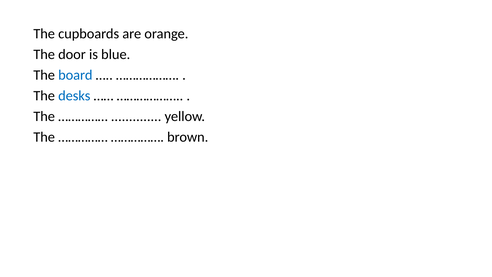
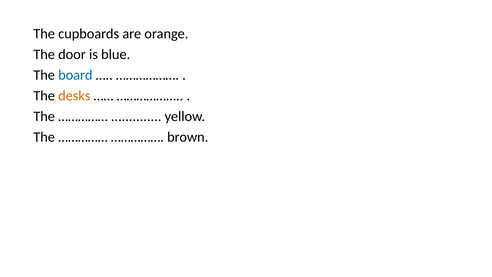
desks colour: blue -> orange
